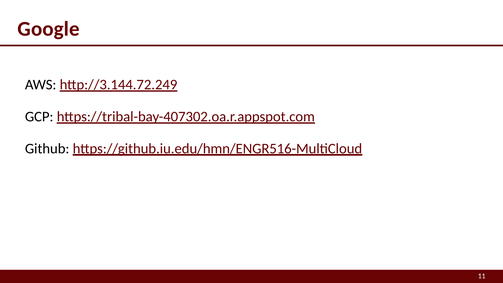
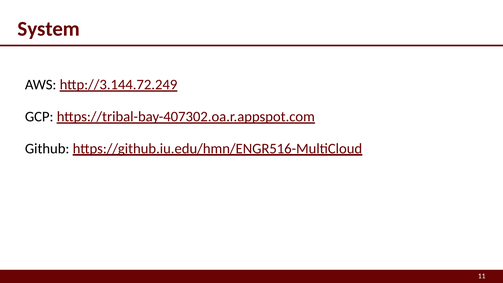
Google: Google -> System
